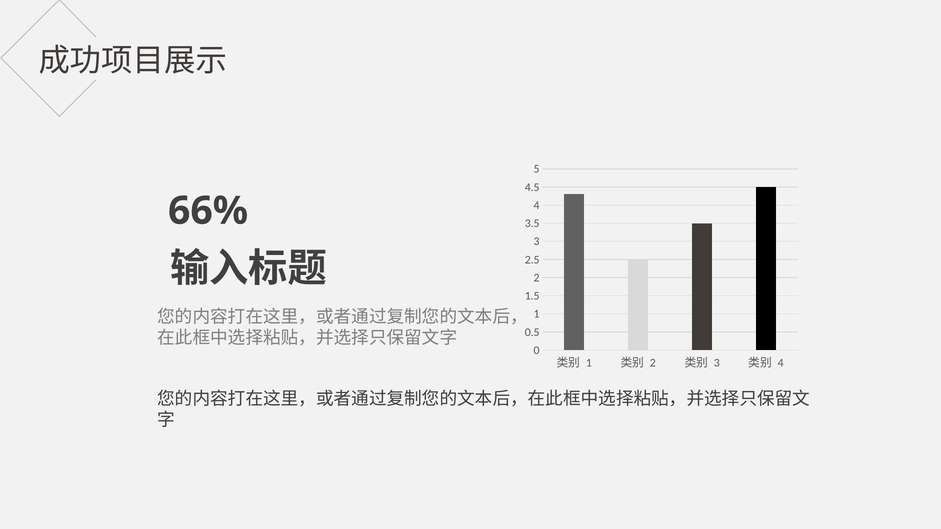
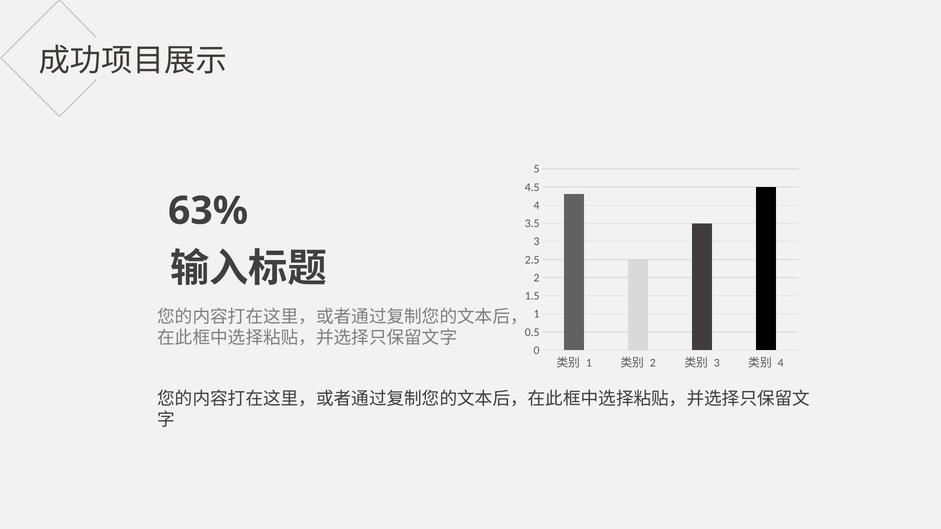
66%: 66% -> 63%
